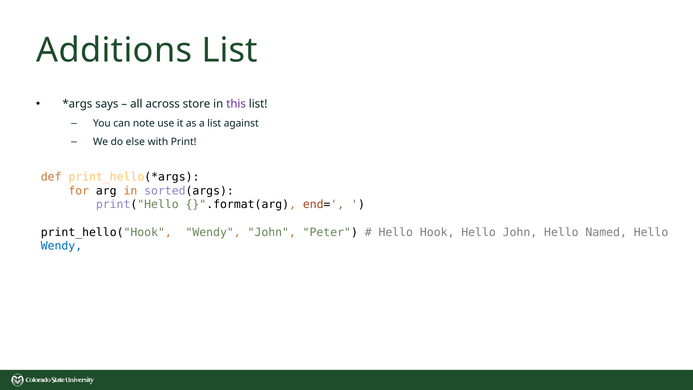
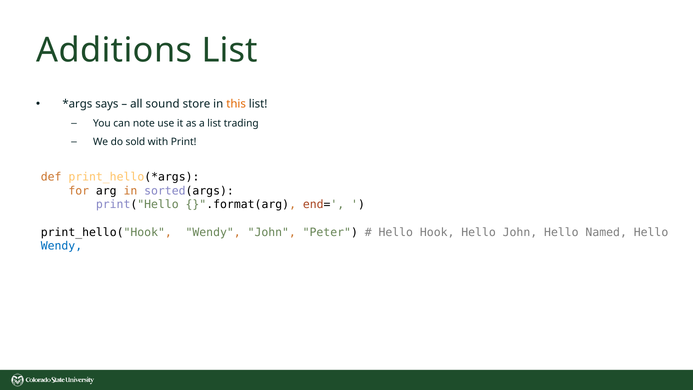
across: across -> sound
this colour: purple -> orange
against: against -> trading
else: else -> sold
